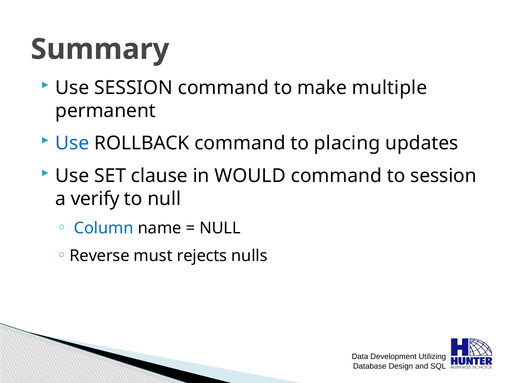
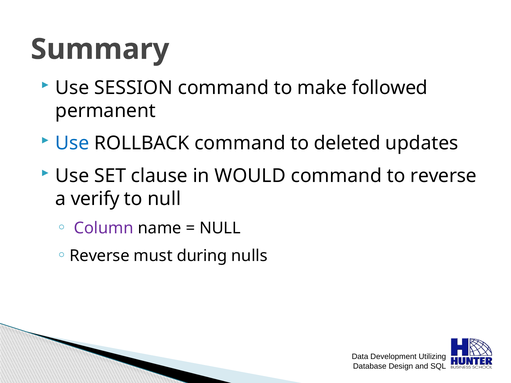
multiple: multiple -> followed
placing: placing -> deleted
to session: session -> reverse
Column colour: blue -> purple
rejects: rejects -> during
